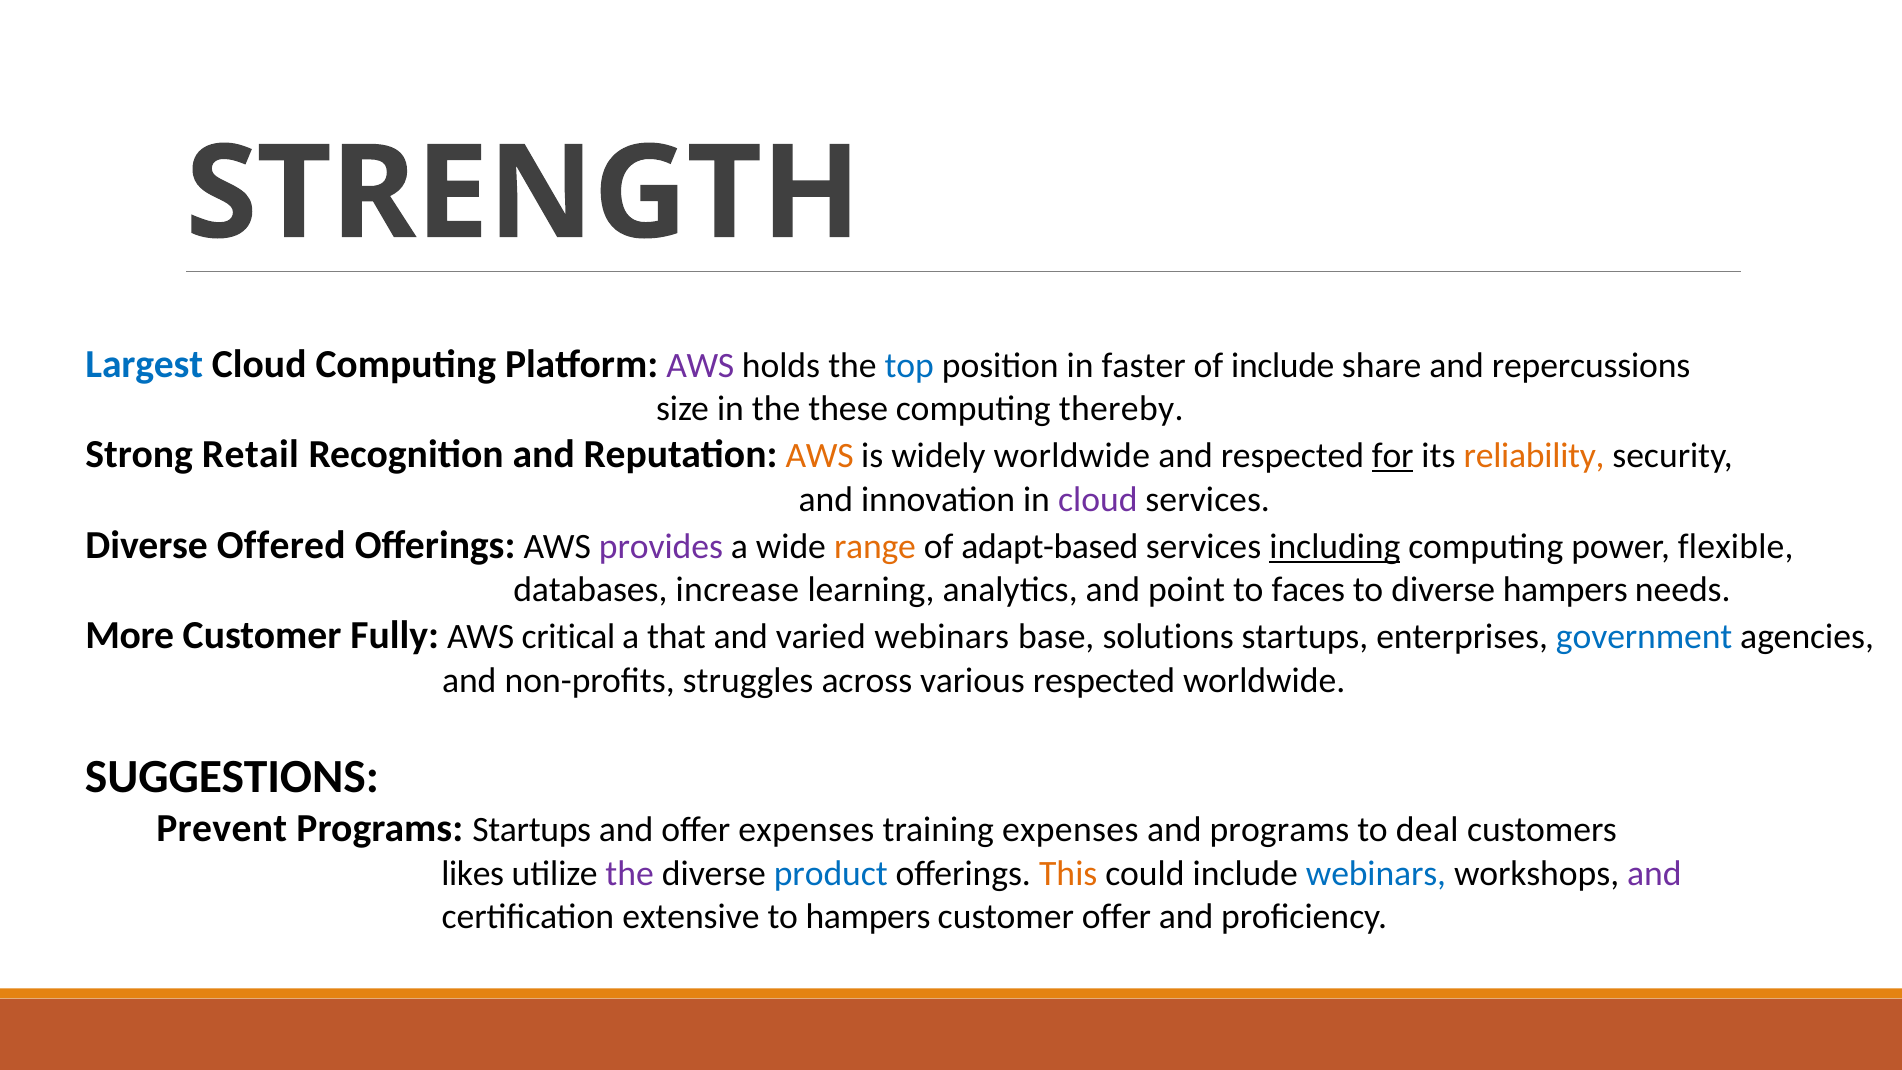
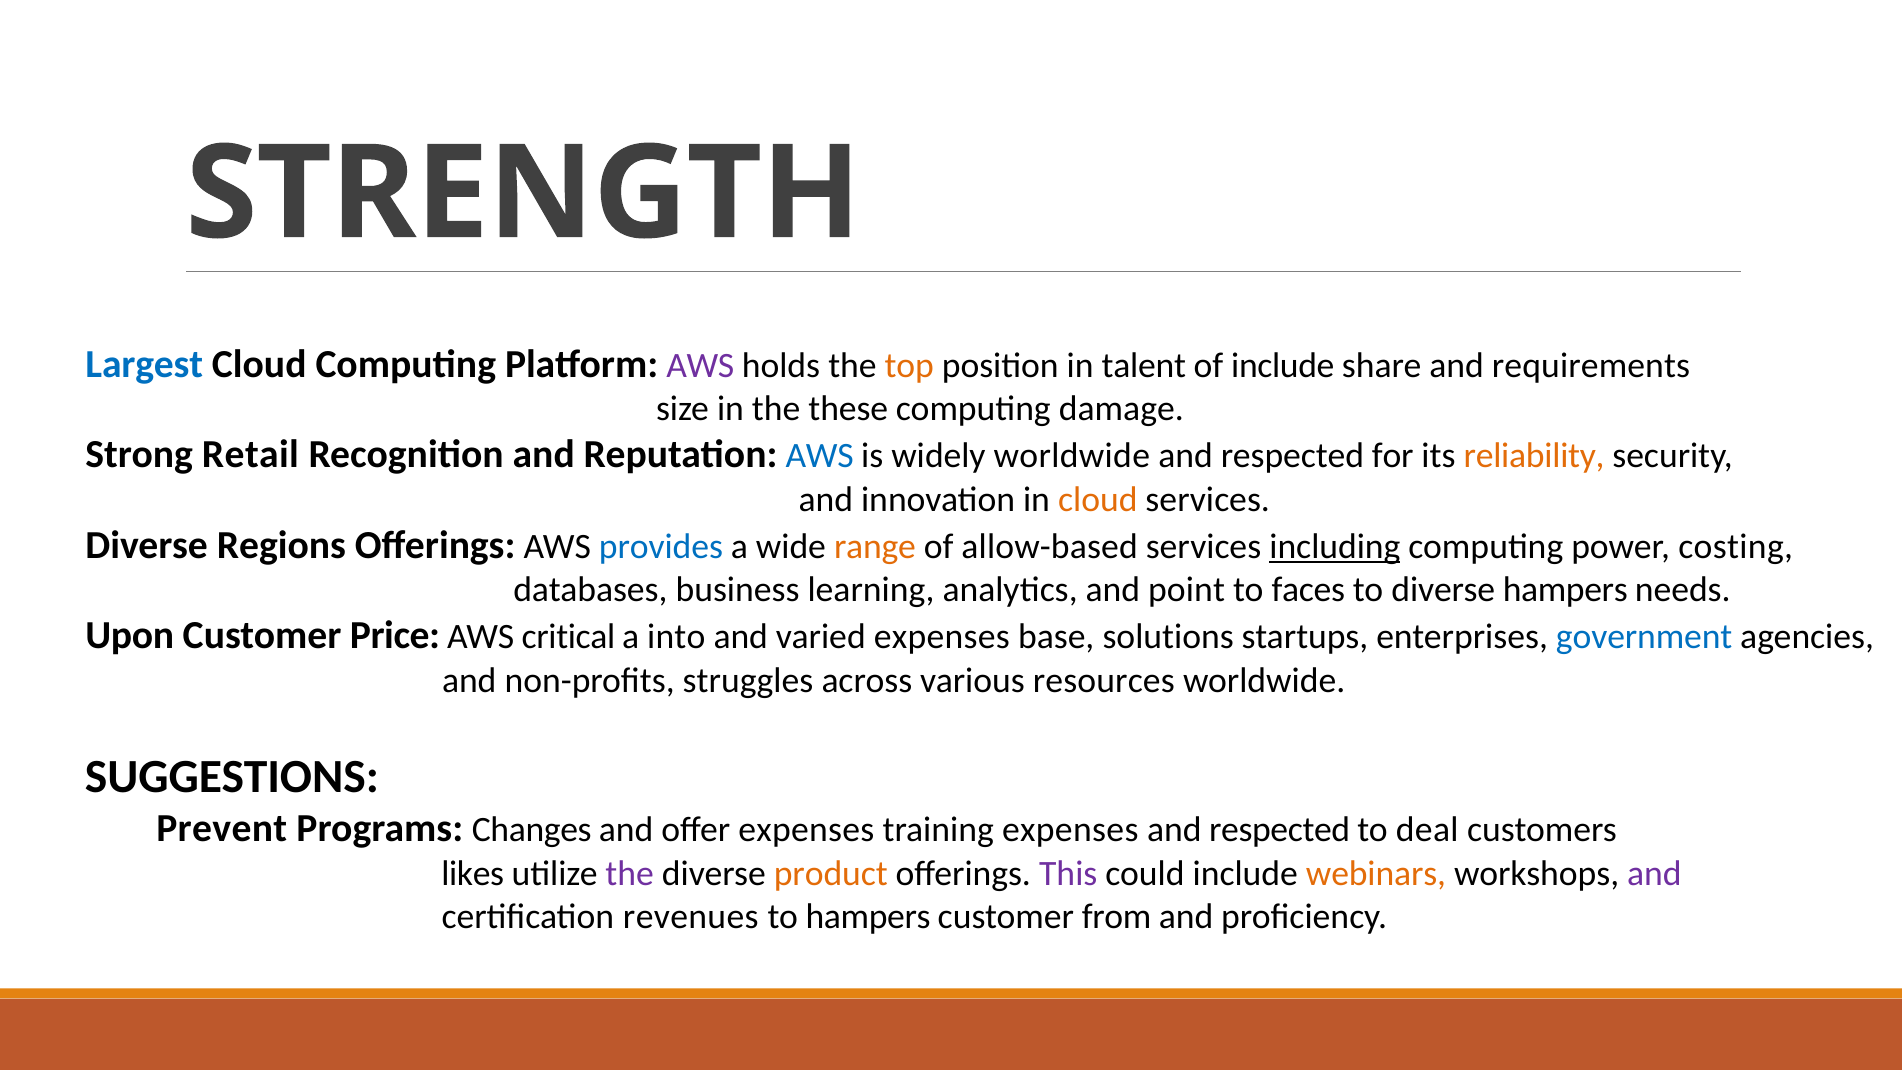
top colour: blue -> orange
faster: faster -> talent
repercussions: repercussions -> requirements
thereby: thereby -> damage
AWS at (820, 456) colour: orange -> blue
for underline: present -> none
cloud at (1098, 500) colour: purple -> orange
Offered: Offered -> Regions
provides colour: purple -> blue
adapt-based: adapt-based -> allow-based
flexible: flexible -> costing
increase: increase -> business
More: More -> Upon
Fully: Fully -> Price
that: that -> into
varied webinars: webinars -> expenses
various respected: respected -> resources
Programs Startups: Startups -> Changes
programs at (1279, 830): programs -> respected
product colour: blue -> orange
This colour: orange -> purple
webinars at (1376, 874) colour: blue -> orange
extensive: extensive -> revenues
customer offer: offer -> from
